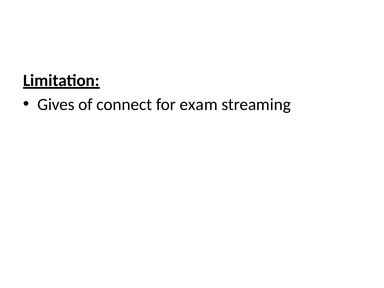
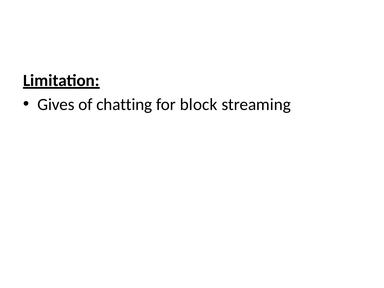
connect: connect -> chatting
exam: exam -> block
